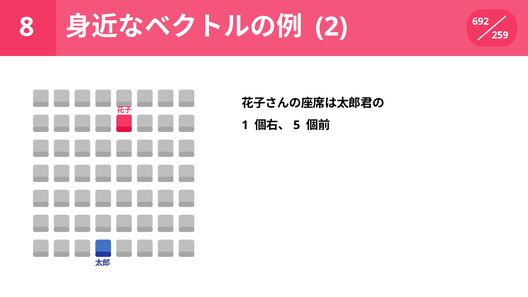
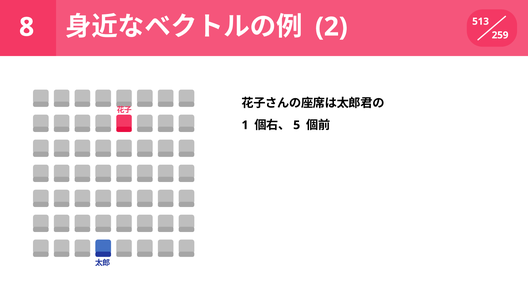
692: 692 -> 513
